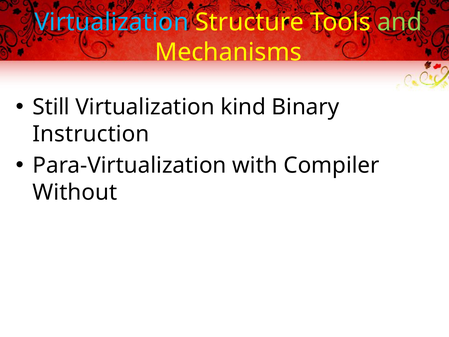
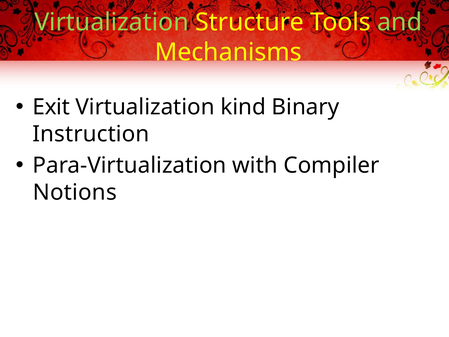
Virtualization at (112, 22) colour: light blue -> light green
Still: Still -> Exit
Without: Without -> Notions
